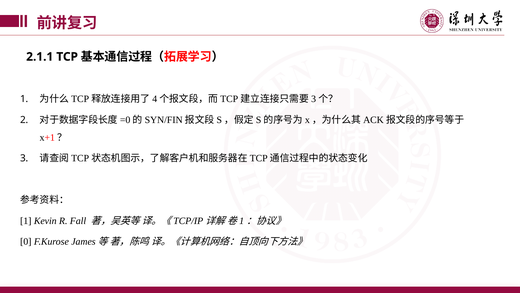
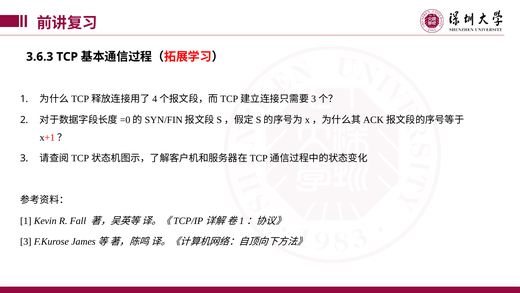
2.1.1: 2.1.1 -> 3.6.3
0 at (26, 241): 0 -> 3
